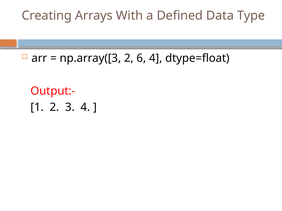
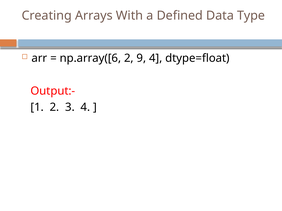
np.array([3: np.array([3 -> np.array([6
6: 6 -> 9
